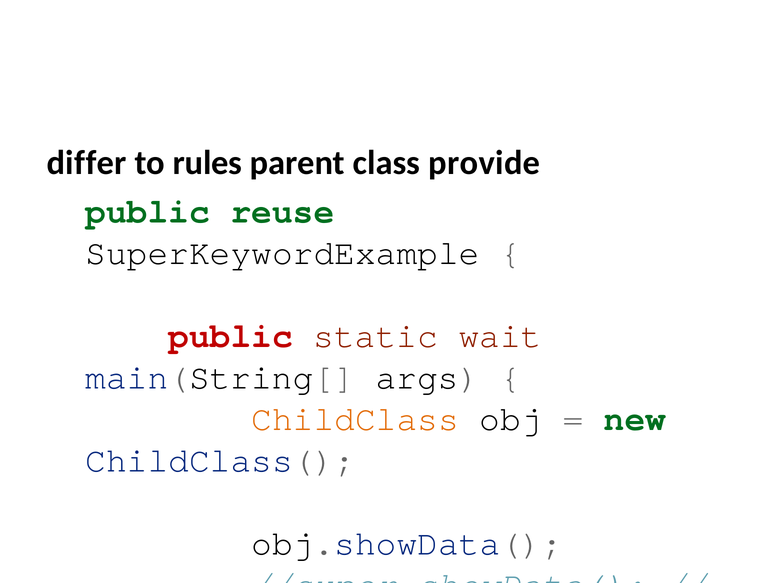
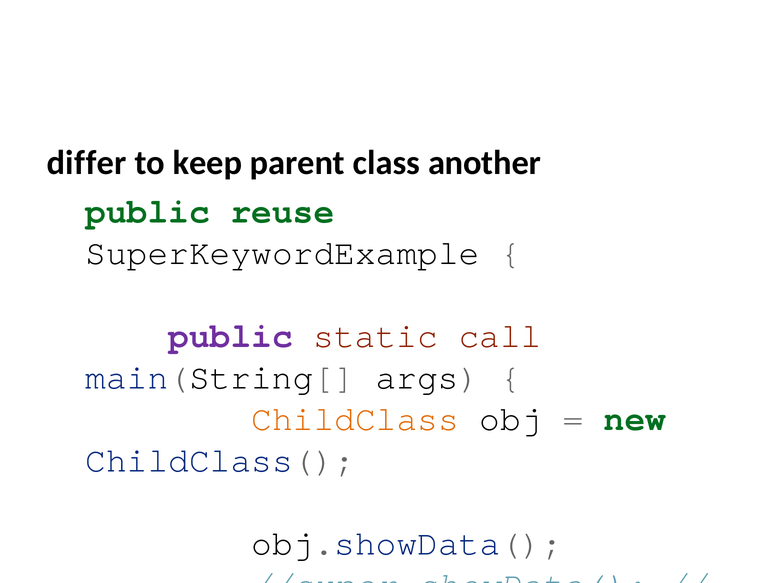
rules: rules -> keep
provide: provide -> another
public at (231, 336) colour: red -> purple
wait: wait -> call
